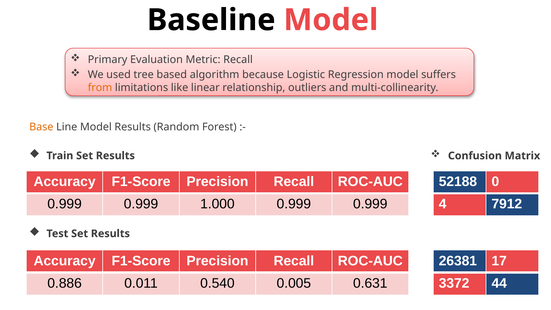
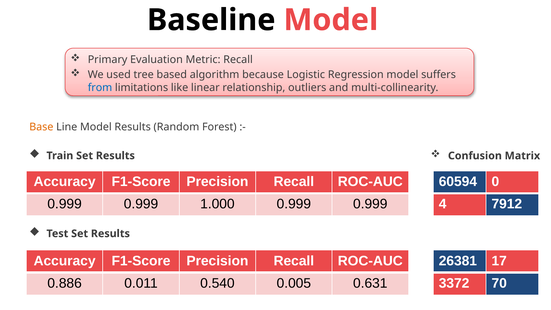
from colour: orange -> blue
52188: 52188 -> 60594
44: 44 -> 70
